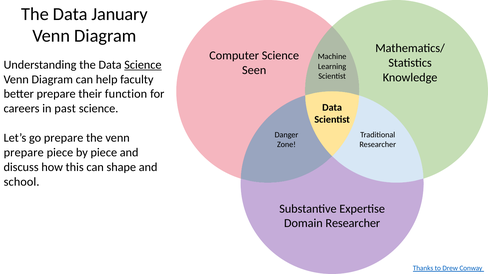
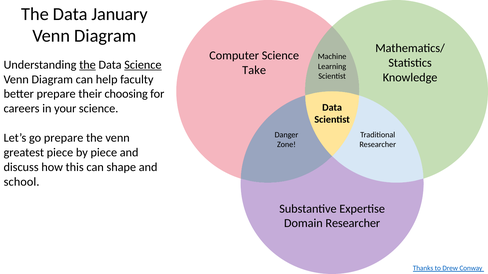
the at (88, 65) underline: none -> present
Seen: Seen -> Take
function: function -> choosing
past: past -> your
prepare at (24, 153): prepare -> greatest
